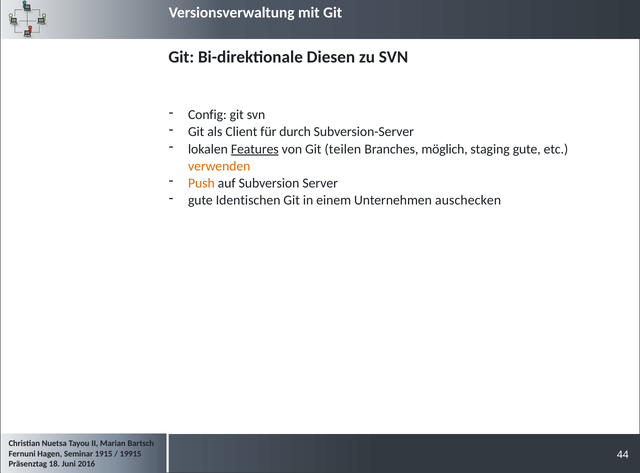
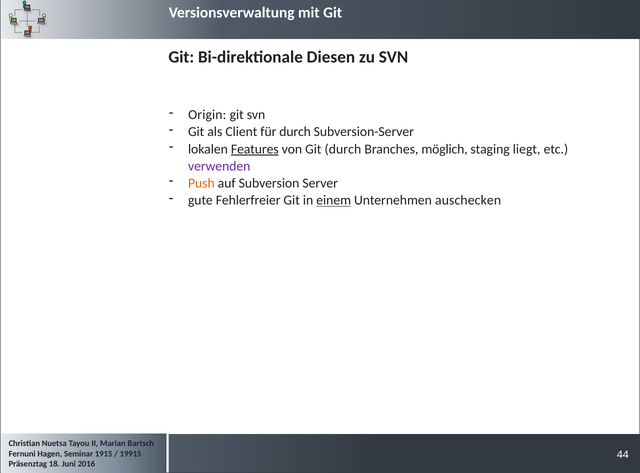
Config: Config -> Origin
Git teilen: teilen -> durch
staging gute: gute -> liegt
verwenden colour: orange -> purple
Identischen: Identischen -> Fehlerfreier
einem underline: none -> present
